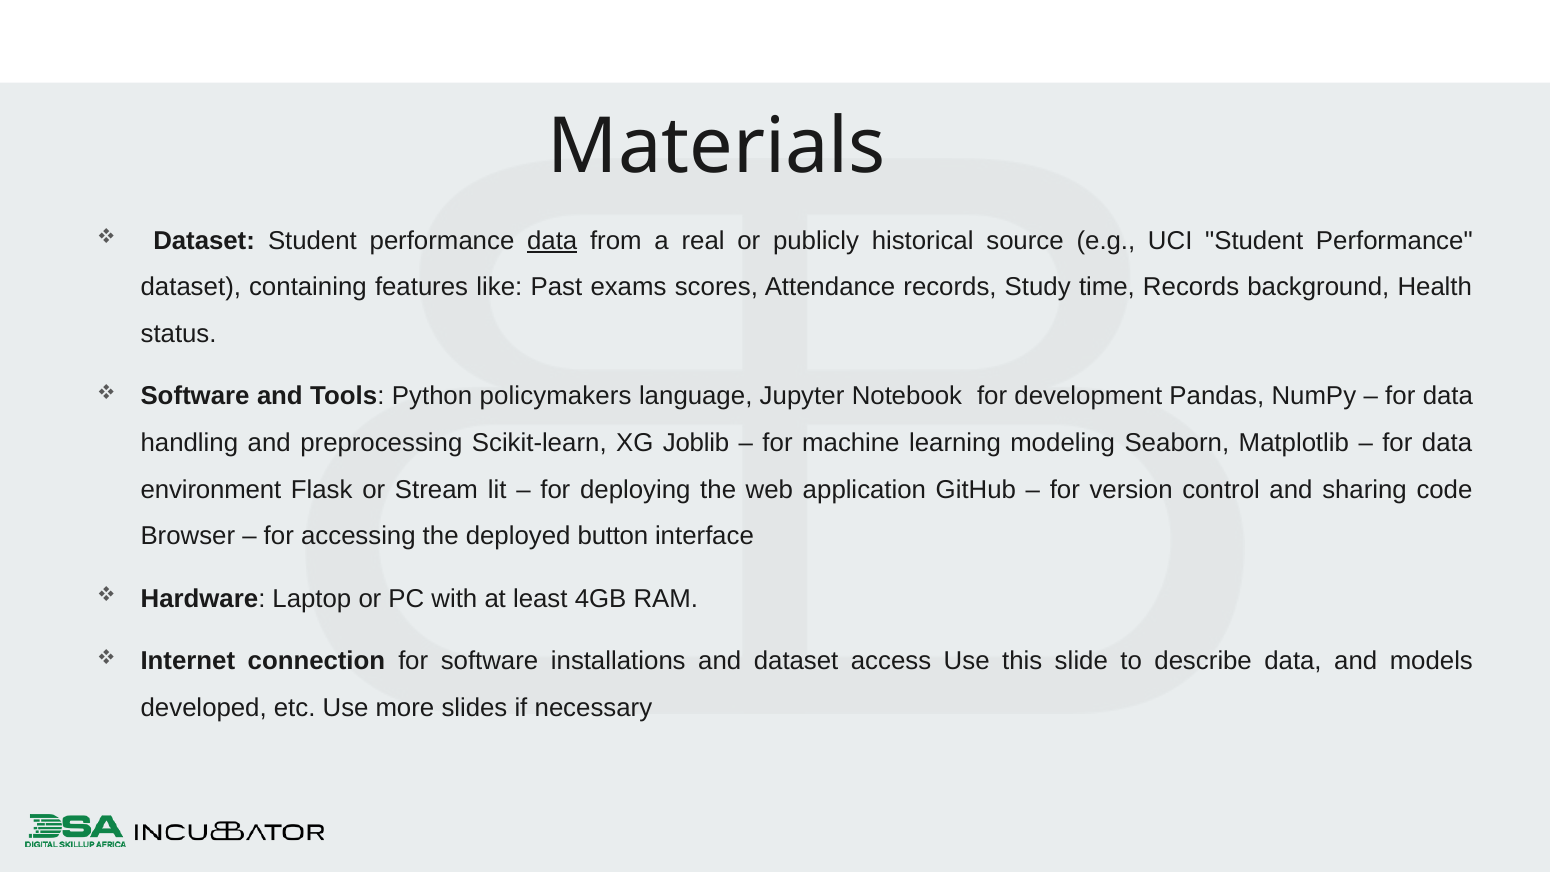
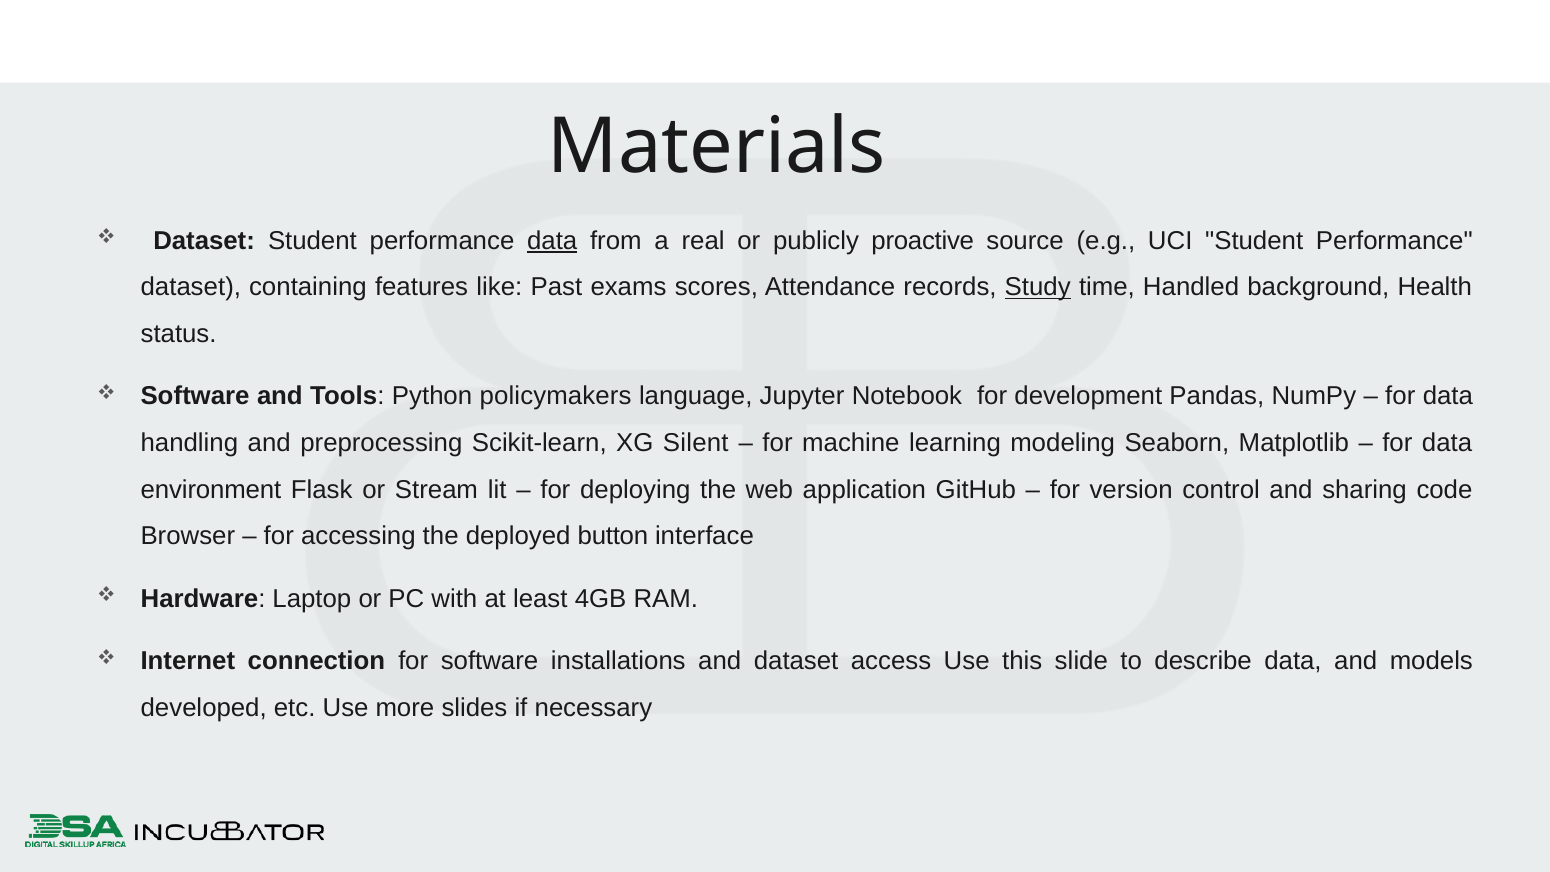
historical: historical -> proactive
Study underline: none -> present
time Records: Records -> Handled
Joblib: Joblib -> Silent
